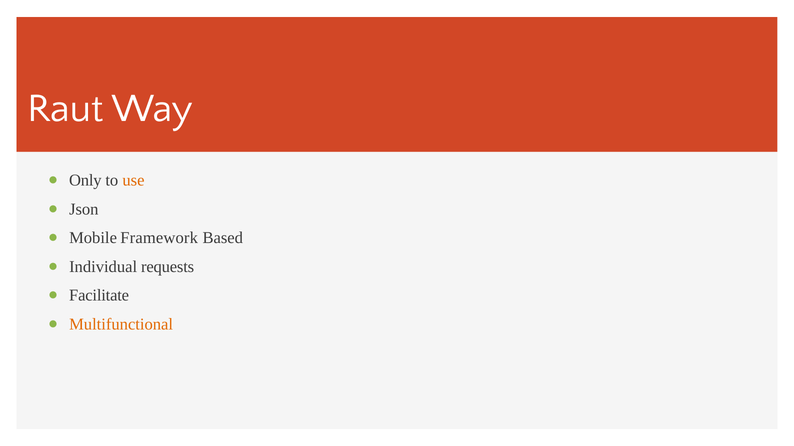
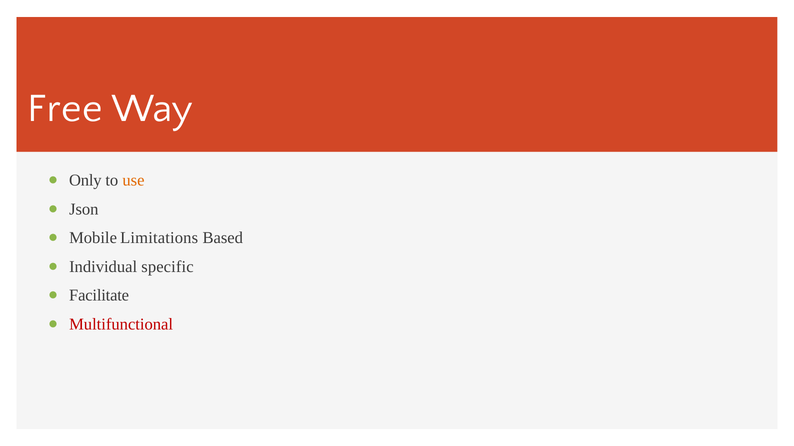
Raut: Raut -> Free
Framework: Framework -> Limitations
requests: requests -> specific
Multifunctional colour: orange -> red
